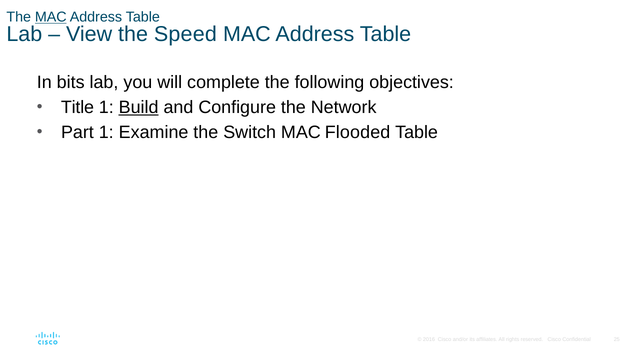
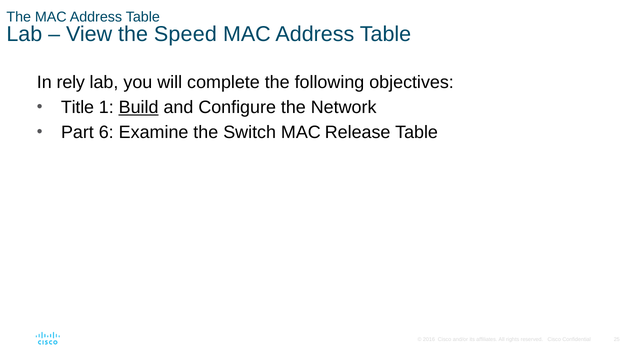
MAC at (51, 17) underline: present -> none
bits: bits -> rely
Part 1: 1 -> 6
Flooded: Flooded -> Release
